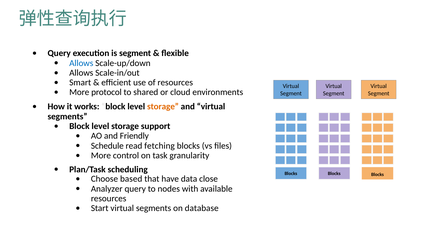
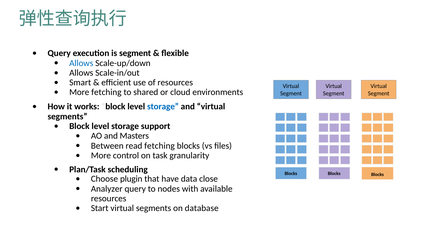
More protocol: protocol -> fetching
storage at (163, 106) colour: orange -> blue
Friendly: Friendly -> Masters
Schedule: Schedule -> Between
based: based -> plugin
